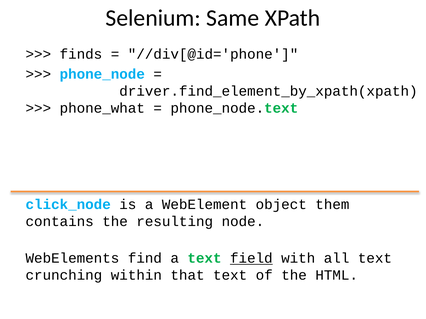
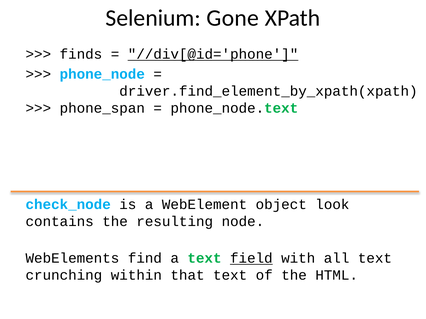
Same: Same -> Gone
//div[@id='phone underline: none -> present
phone_what: phone_what -> phone_span
click_node: click_node -> check_node
them: them -> look
